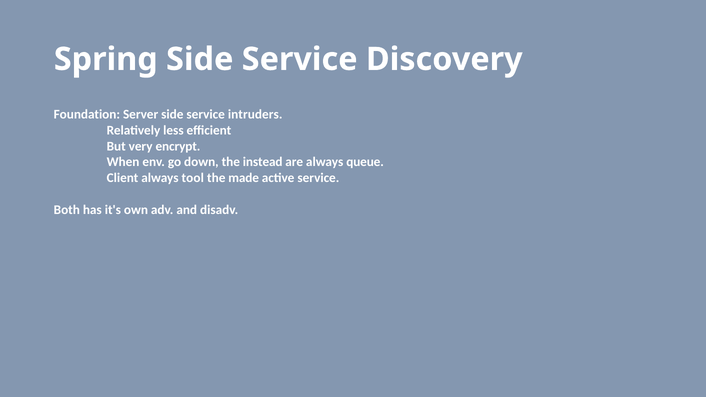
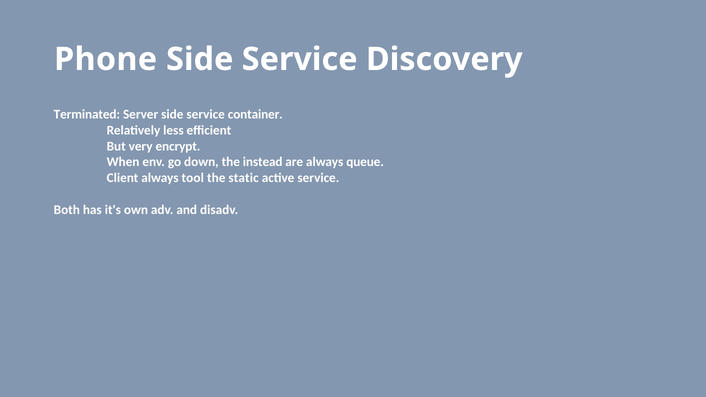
Spring: Spring -> Phone
Foundation: Foundation -> Terminated
intruders: intruders -> container
made: made -> static
